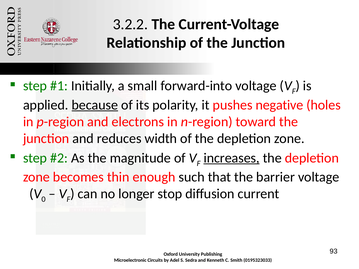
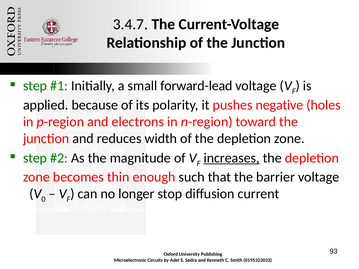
3.2.2: 3.2.2 -> 3.4.7
forward-into: forward-into -> forward-lead
because underline: present -> none
